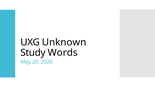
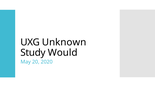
Words: Words -> Would
